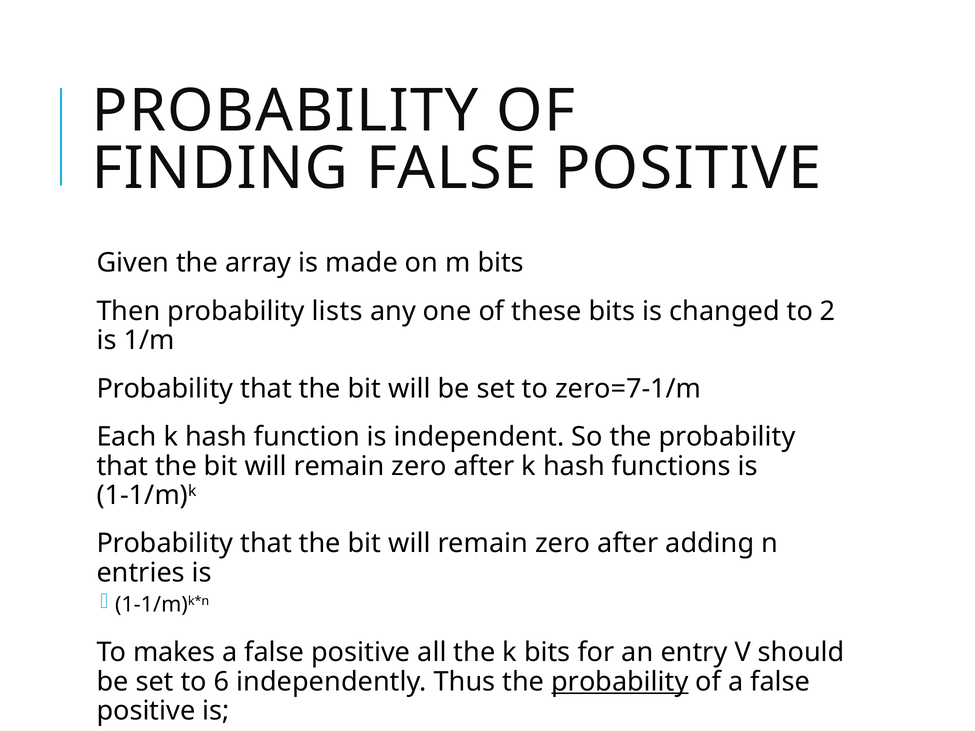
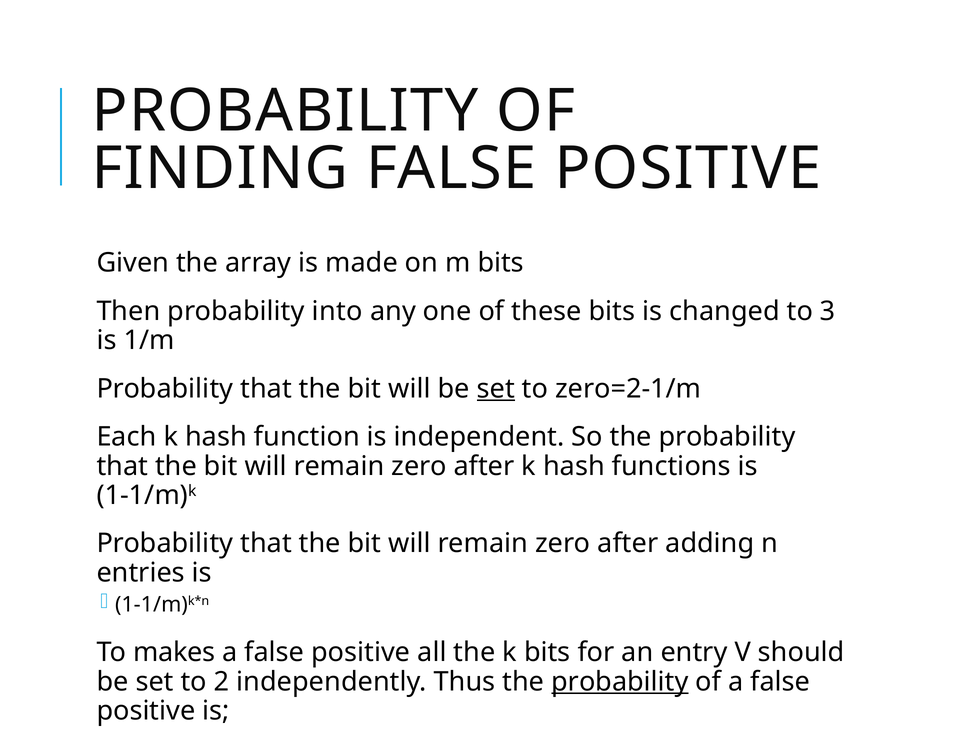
lists: lists -> into
2: 2 -> 3
set at (496, 389) underline: none -> present
zero=7-1/m: zero=7-1/m -> zero=2-1/m
6: 6 -> 2
